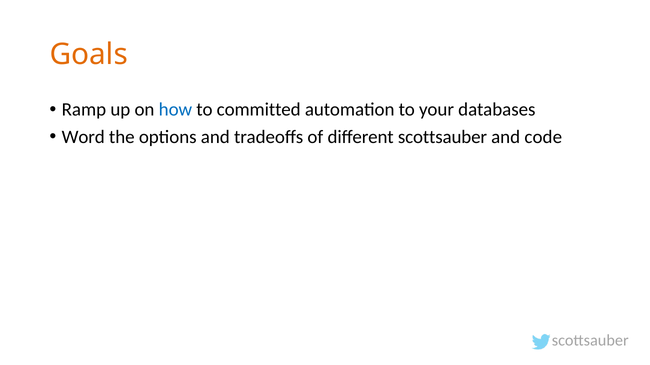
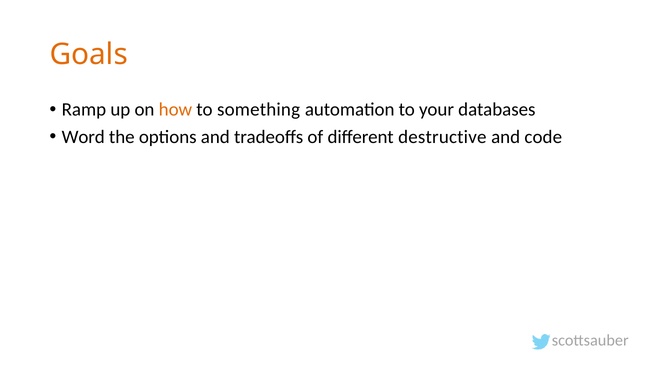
how colour: blue -> orange
committed: committed -> something
different scottsauber: scottsauber -> destructive
